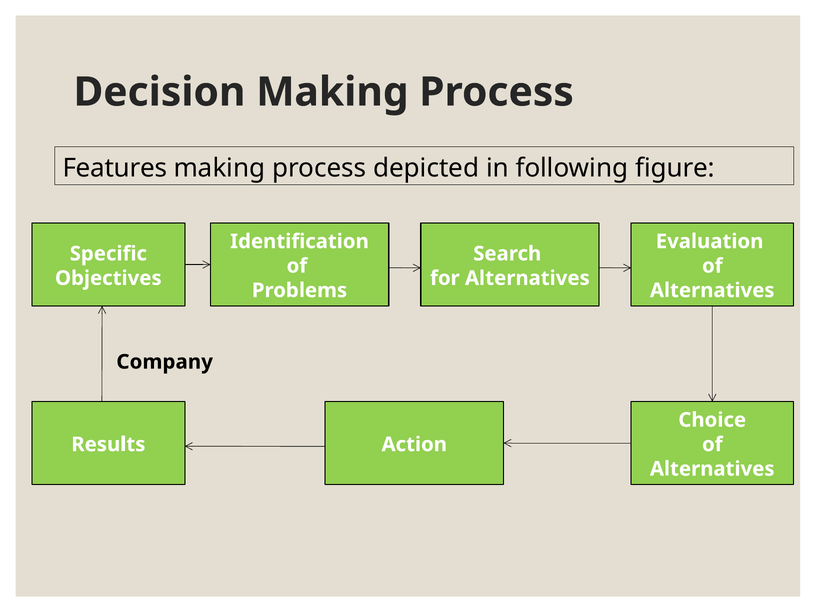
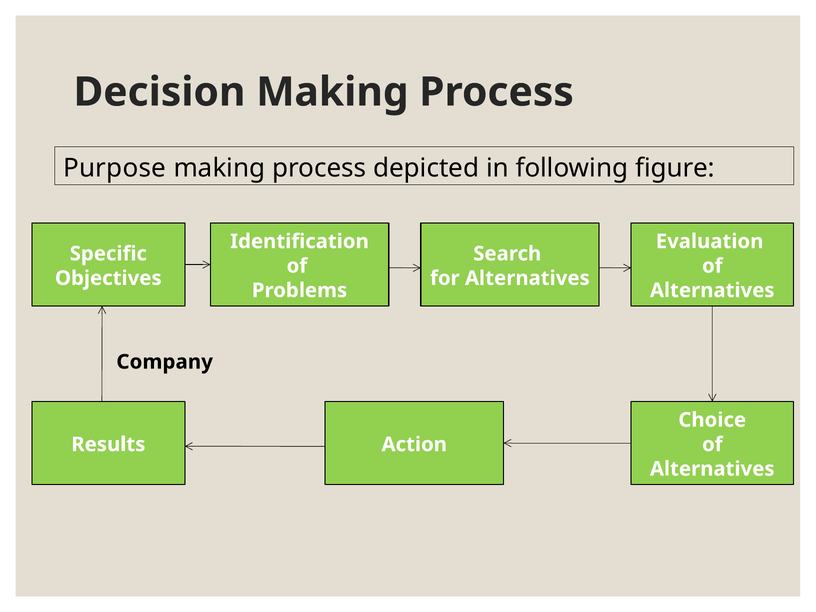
Features: Features -> Purpose
